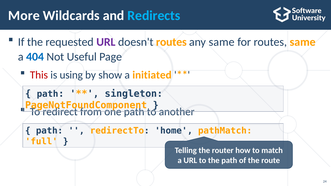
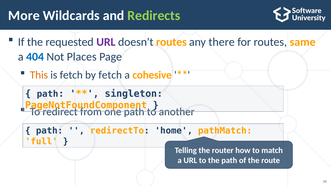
Redirects colour: light blue -> light green
any same: same -> there
Useful: Useful -> Places
This colour: red -> orange
is using: using -> fetch
by show: show -> fetch
initiated: initiated -> cohesive
